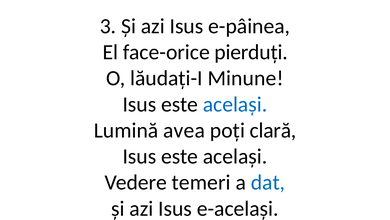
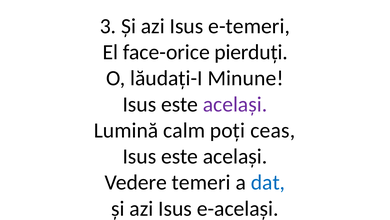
e-pâinea: e-pâinea -> e-temeri
același at (235, 104) colour: blue -> purple
avea: avea -> calm
clară: clară -> ceas
